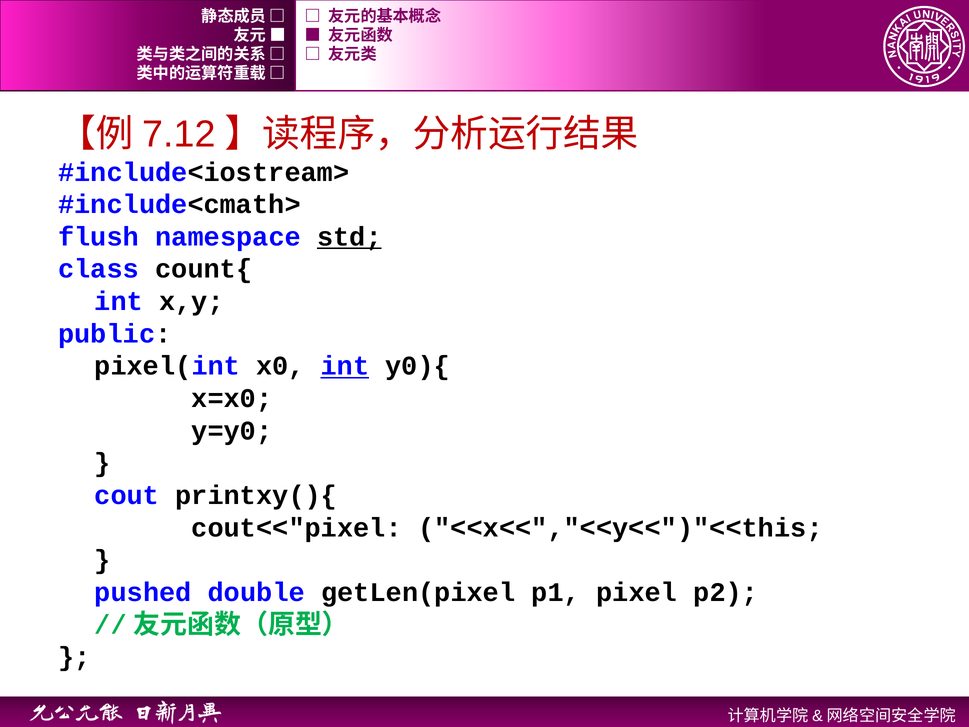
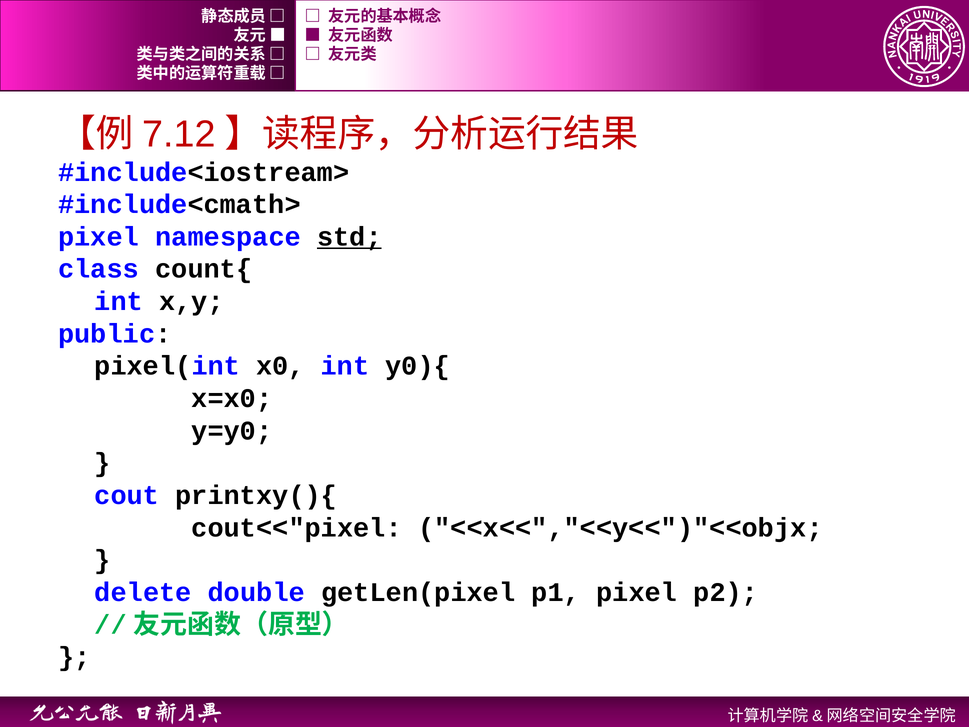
flush at (99, 237): flush -> pixel
int at (345, 366) underline: present -> none
<<x<<","<<y<<")"<<this: <<x<<","<<y<<")"<<this -> <<x<<","<<y<<")"<<objx
pushed: pushed -> delete
